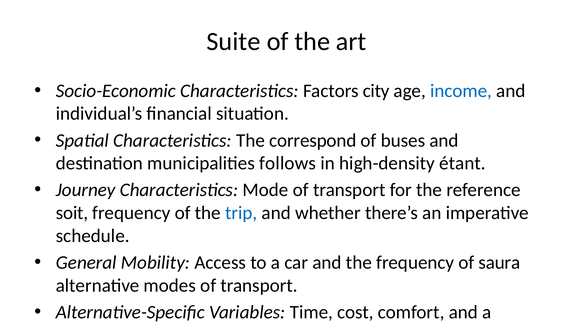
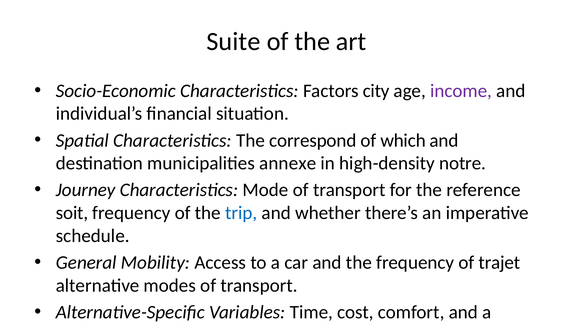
income colour: blue -> purple
buses: buses -> which
follows: follows -> annexe
étant: étant -> notre
saura: saura -> trajet
